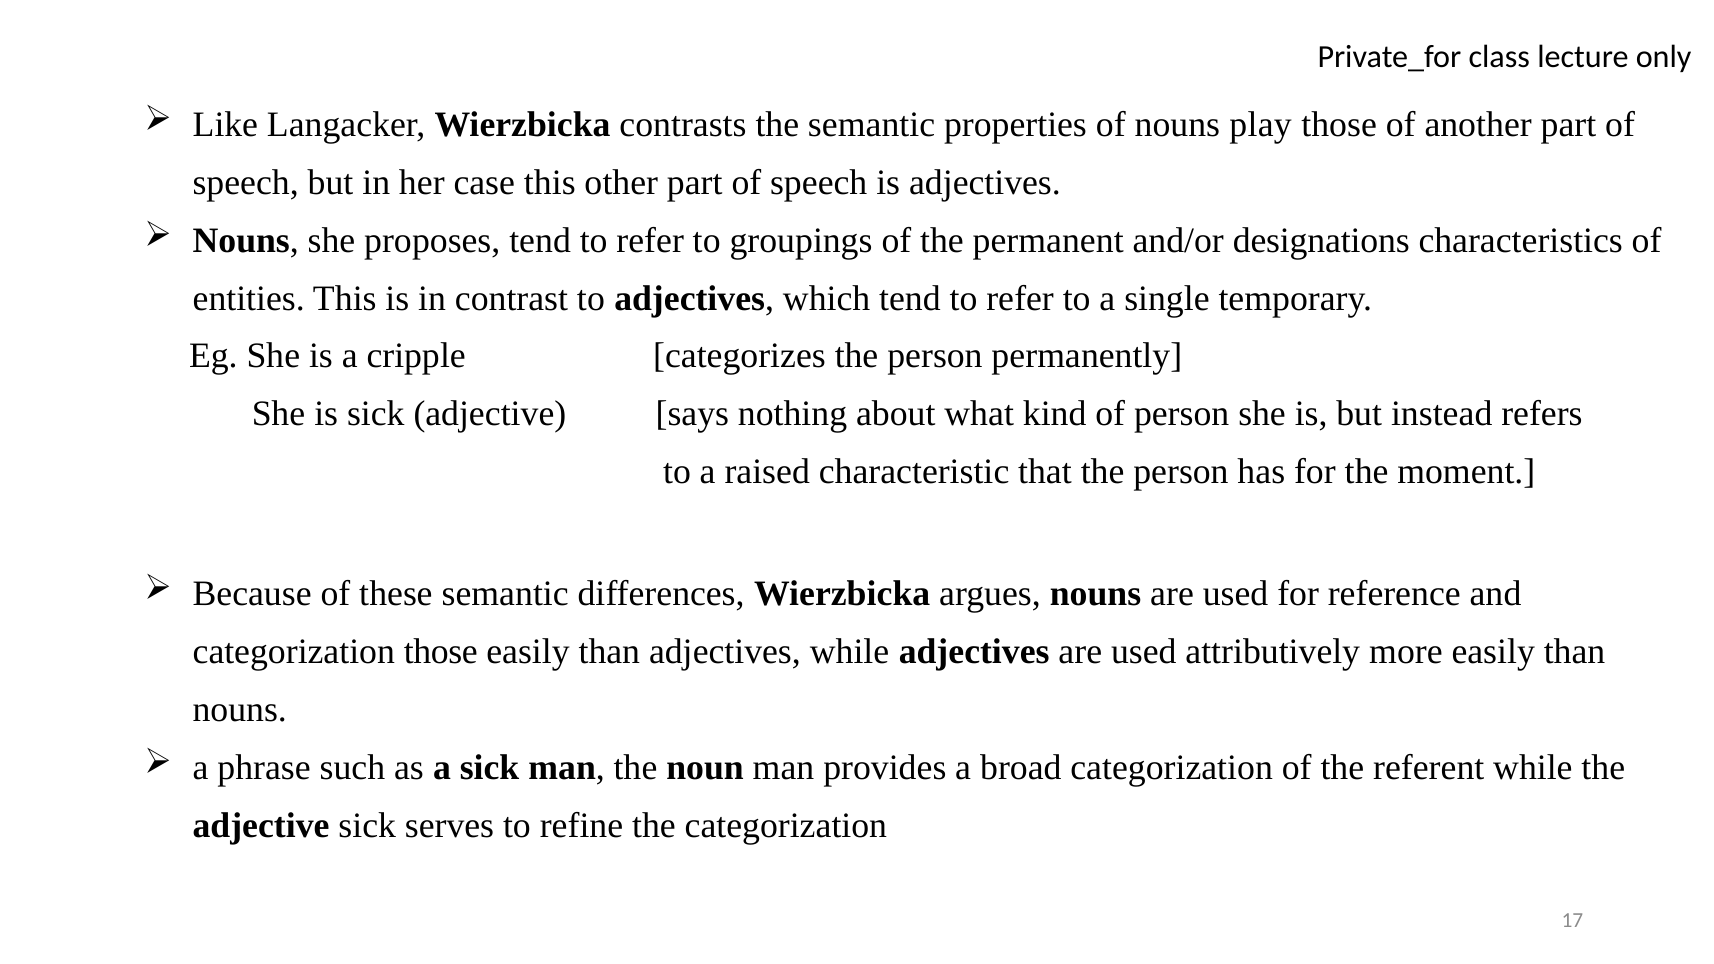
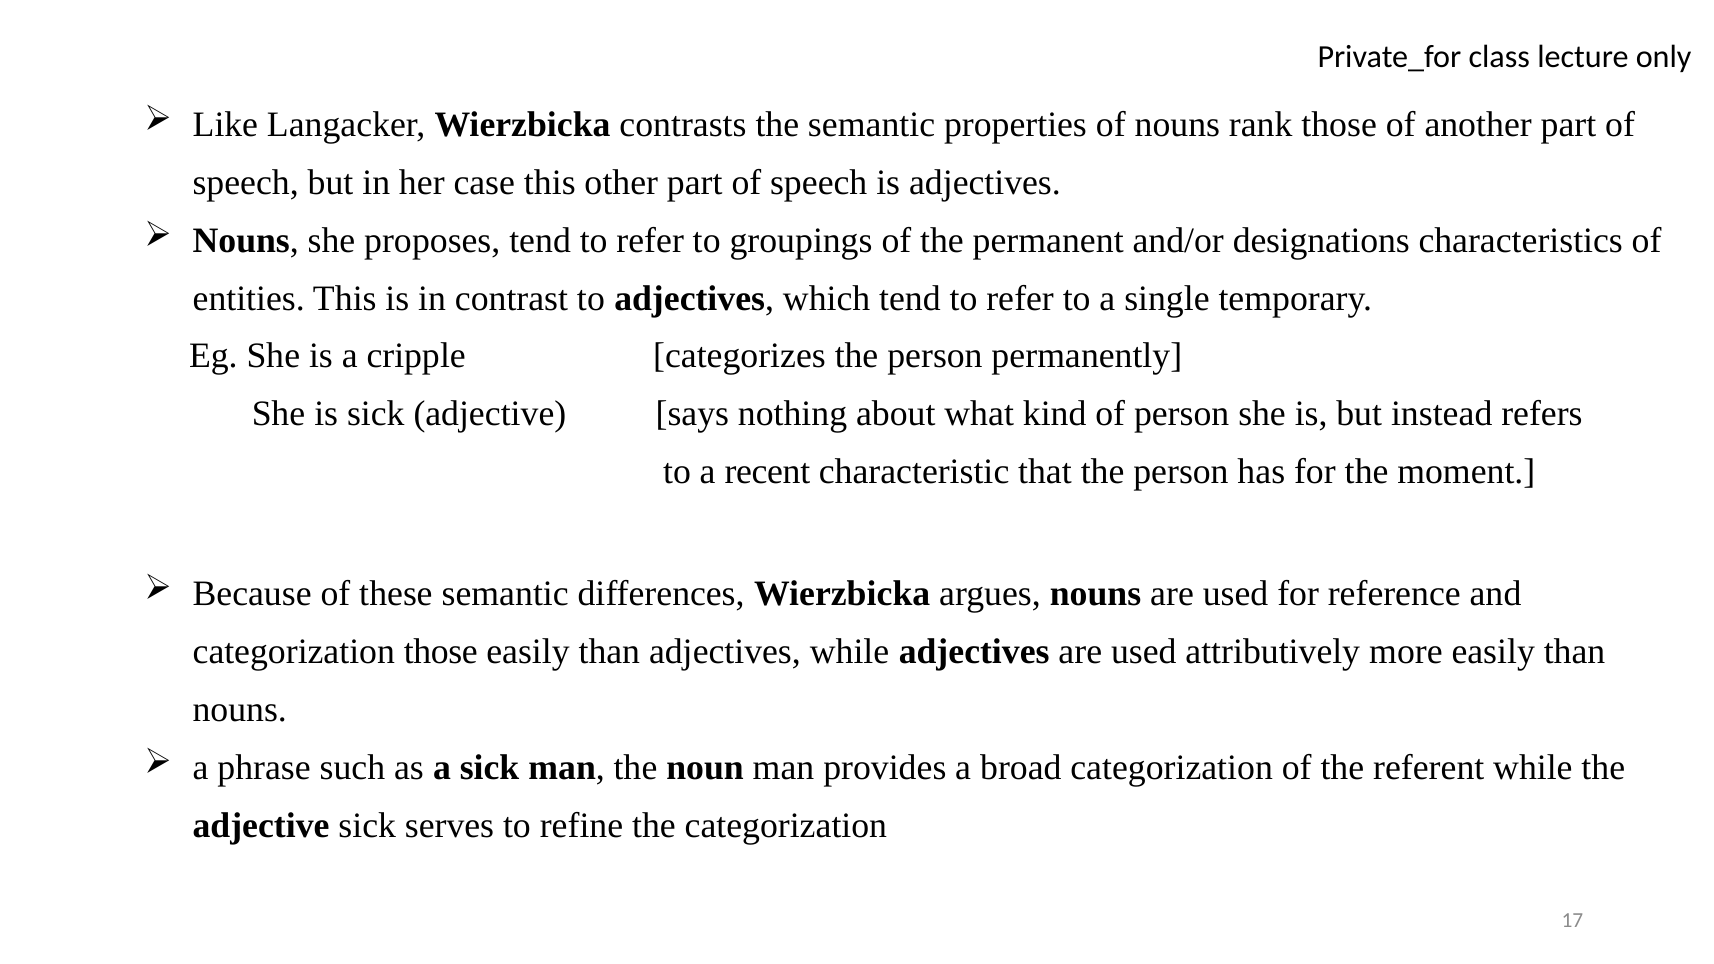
play: play -> rank
raised: raised -> recent
